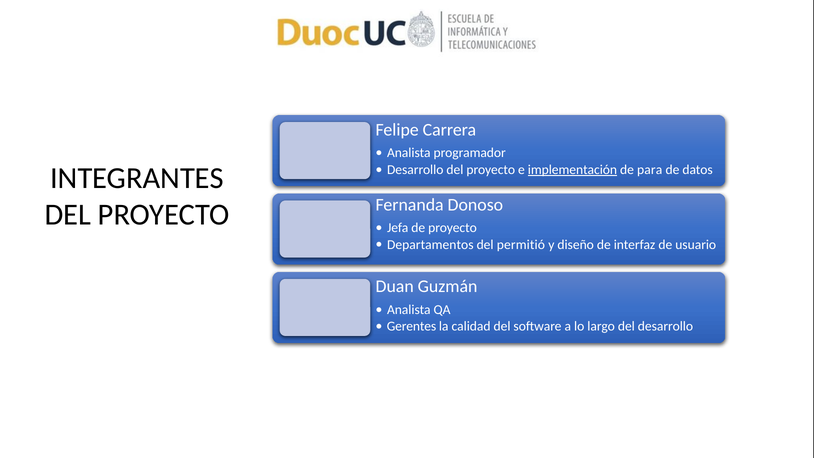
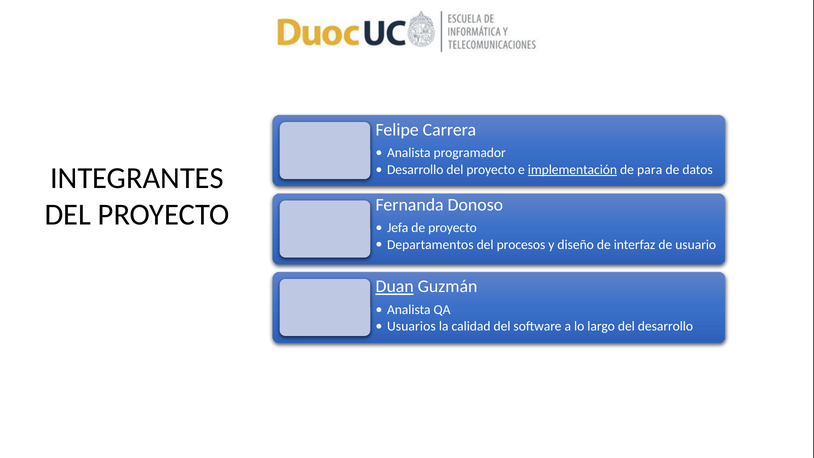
permitió: permitió -> procesos
Duan underline: none -> present
Gerentes: Gerentes -> Usuarios
